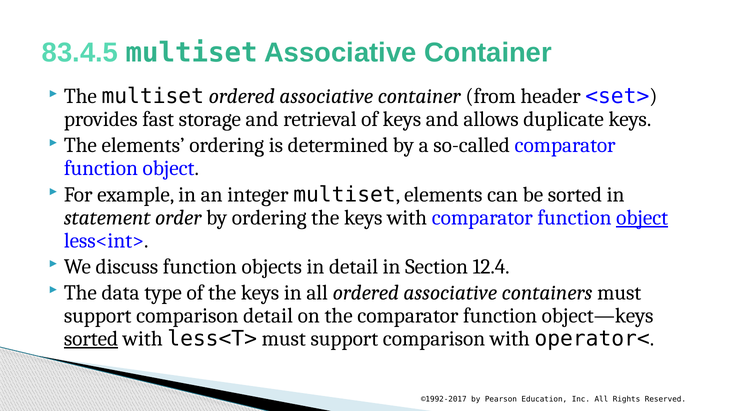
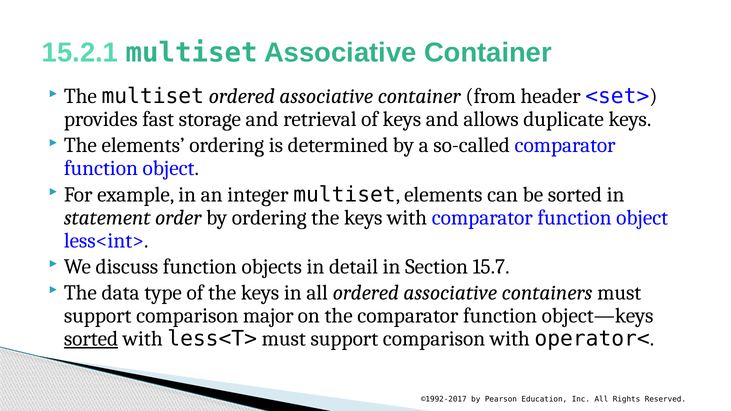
83.4.5: 83.4.5 -> 15.2.1
object at (642, 218) underline: present -> none
12.4: 12.4 -> 15.7
comparison detail: detail -> major
